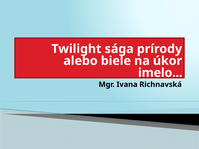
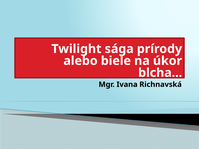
imelo: imelo -> blcha
